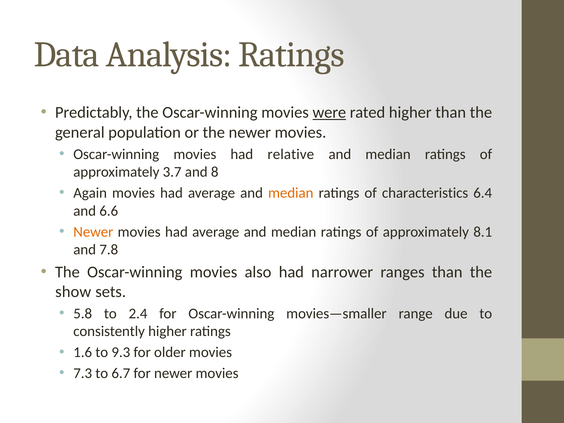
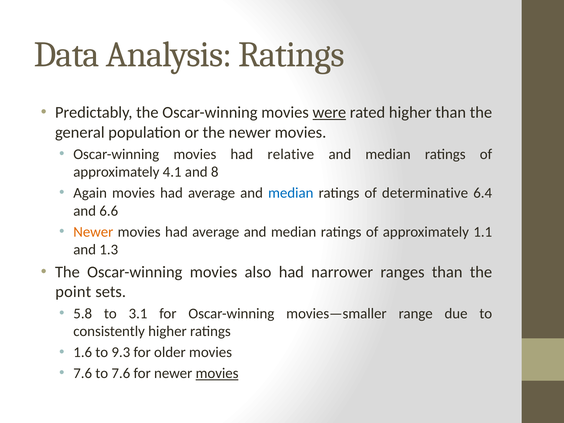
3.7: 3.7 -> 4.1
median at (291, 193) colour: orange -> blue
characteristics: characteristics -> determinative
8.1: 8.1 -> 1.1
7.8: 7.8 -> 1.3
show: show -> point
2.4: 2.4 -> 3.1
7.3 at (83, 373): 7.3 -> 7.6
to 6.7: 6.7 -> 7.6
movies at (217, 373) underline: none -> present
